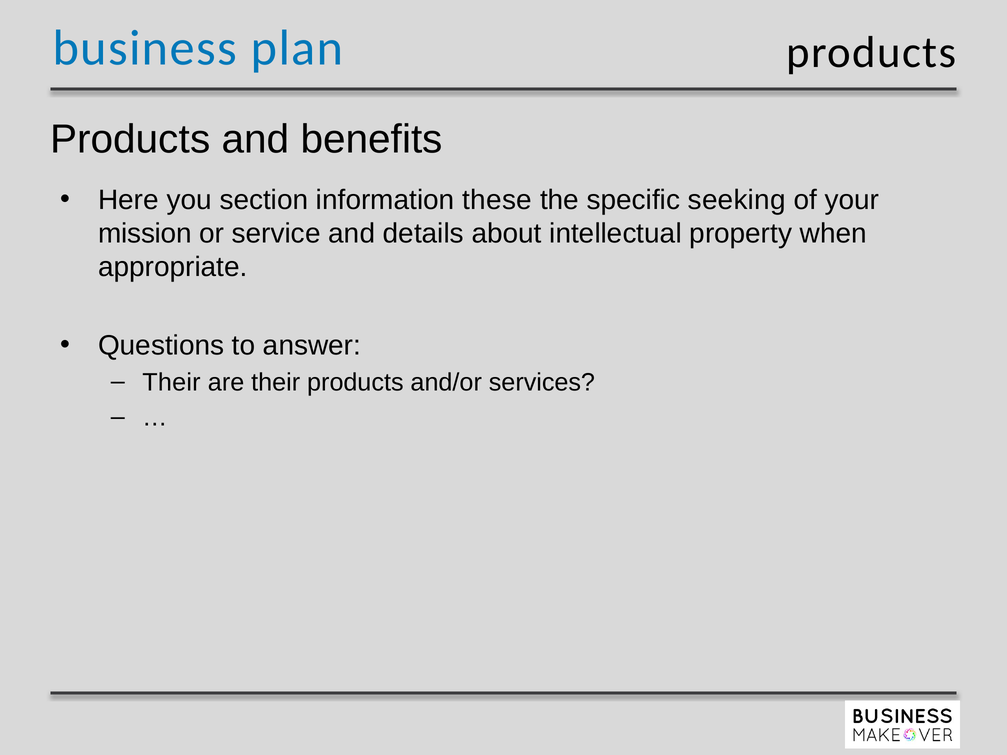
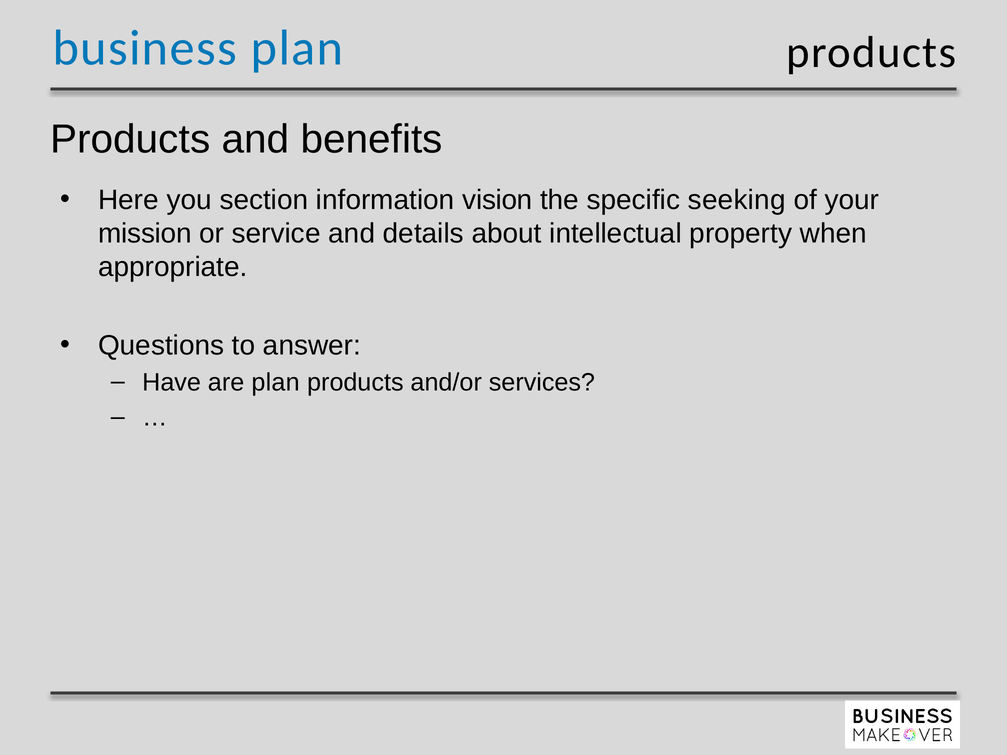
these: these -> vision
Their at (171, 382): Their -> Have
are their: their -> plan
